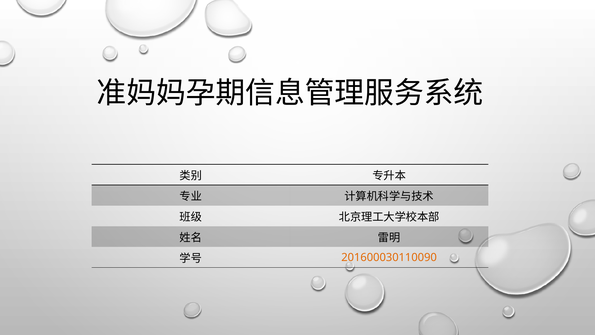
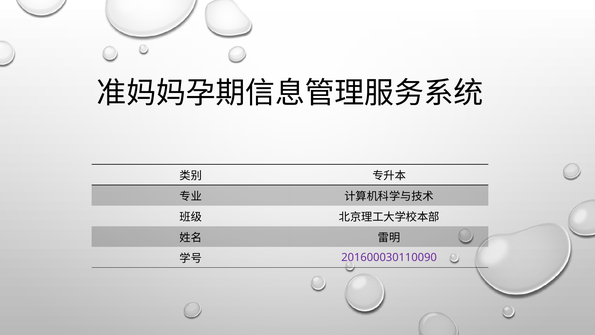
201600030110090 colour: orange -> purple
